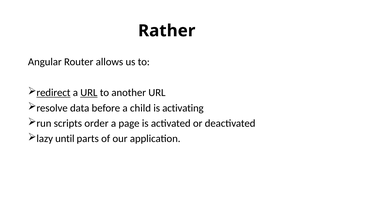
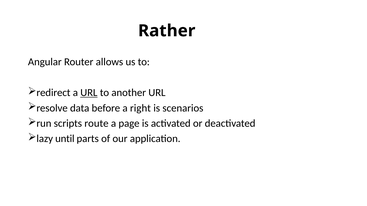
redirect underline: present -> none
child: child -> right
activating: activating -> scenarios
order: order -> route
